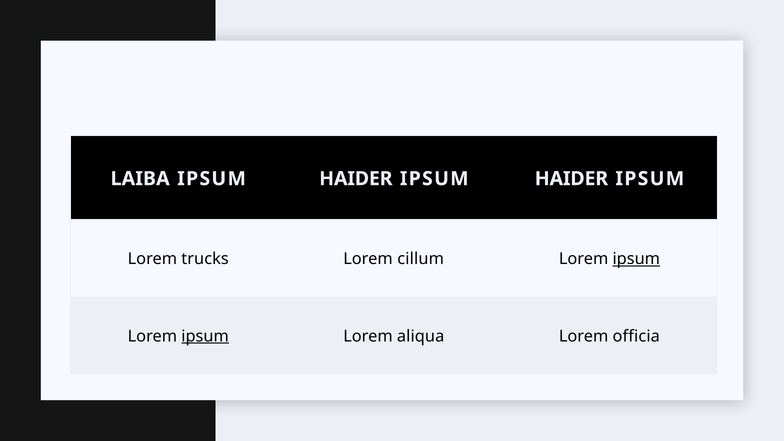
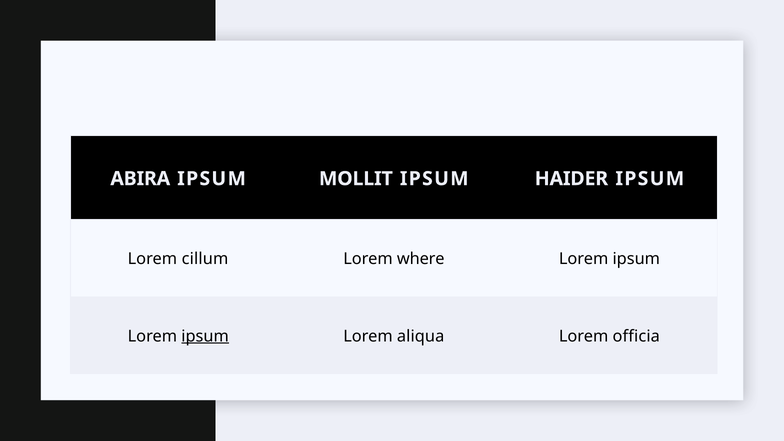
LAIBA: LAIBA -> ABIRA
HAIDER at (356, 179): HAIDER -> MOLLIT
trucks: trucks -> cillum
cillum: cillum -> where
ipsum at (636, 259) underline: present -> none
